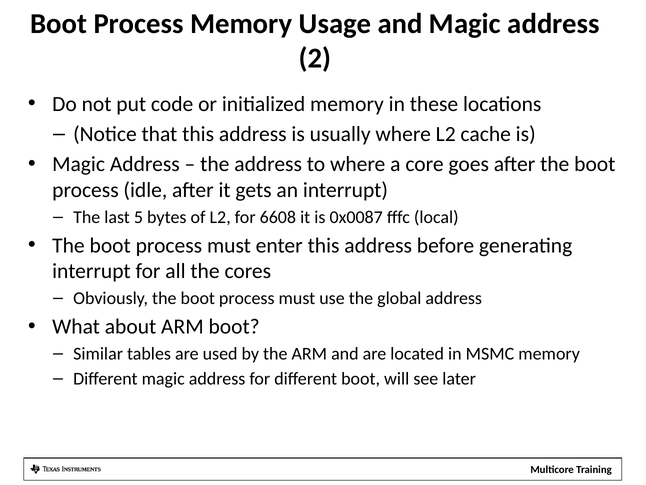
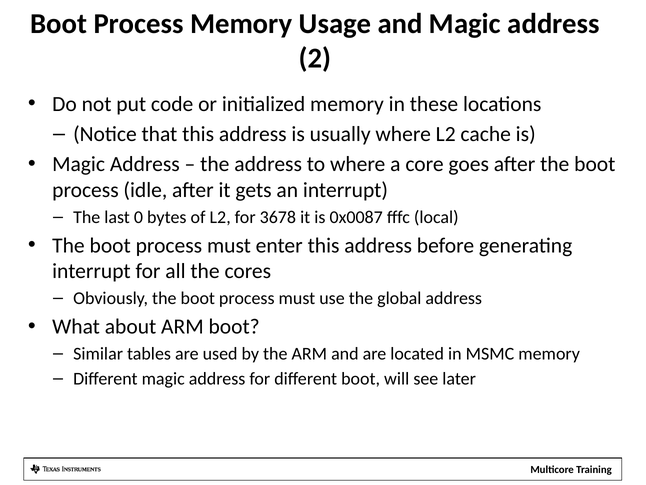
5: 5 -> 0
6608: 6608 -> 3678
